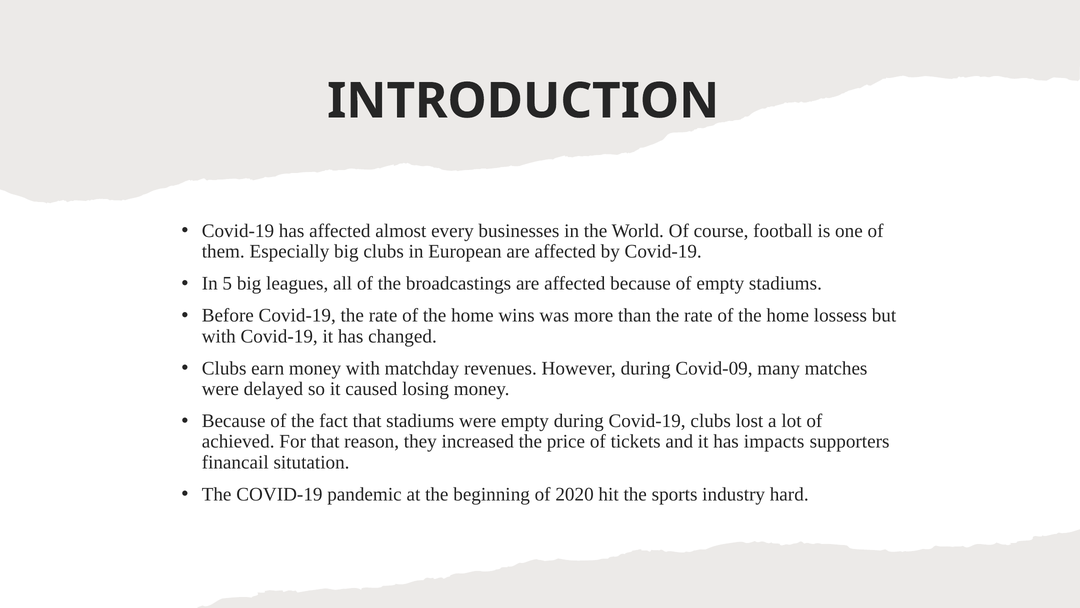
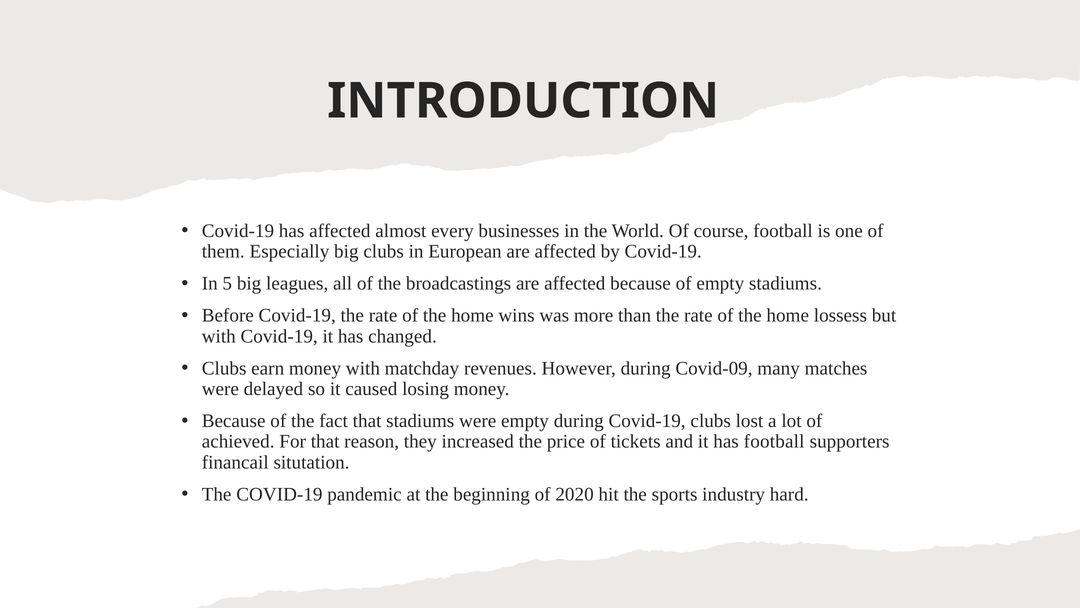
has impacts: impacts -> football
